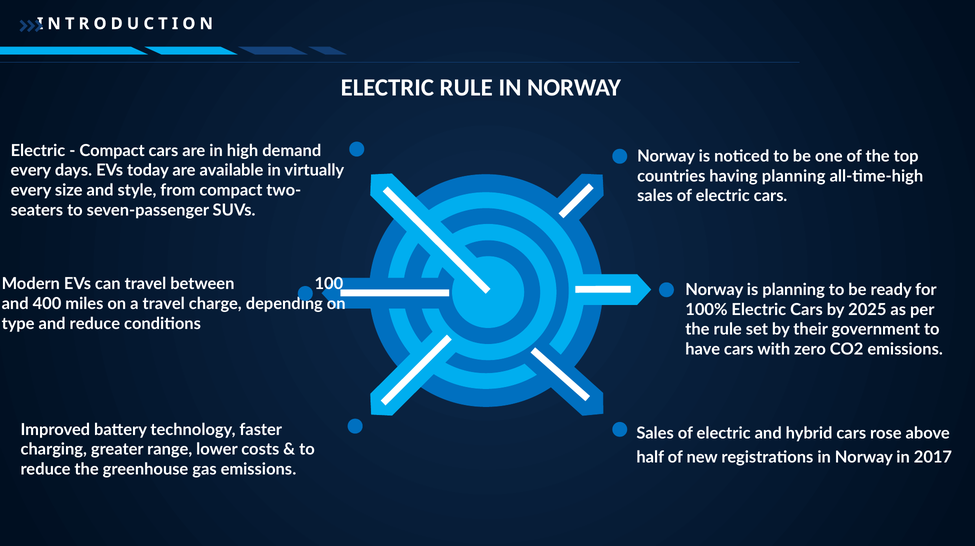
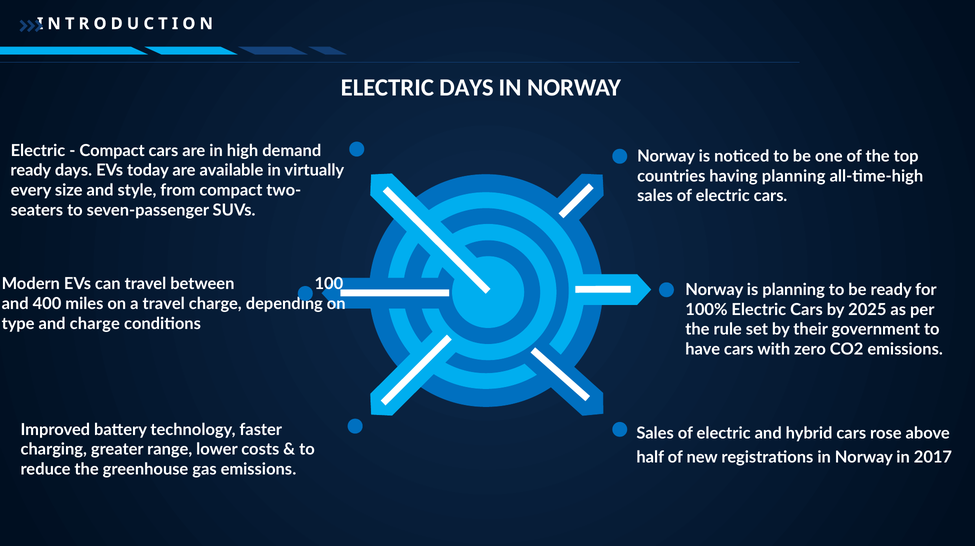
ELECTRIC RULE: RULE -> DAYS
every at (31, 171): every -> ready
and reduce: reduce -> charge
